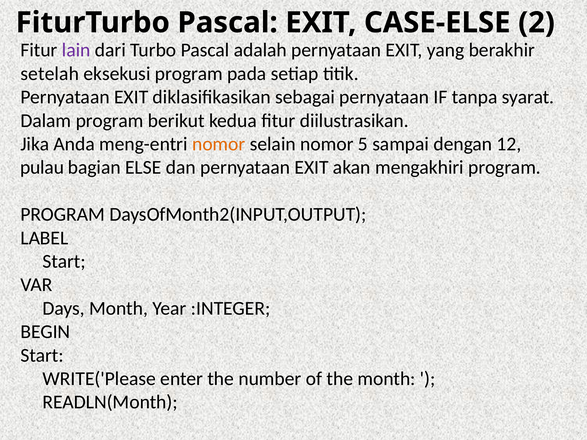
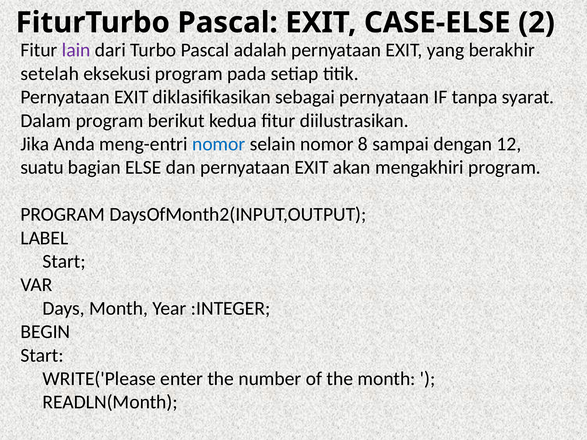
nomor at (219, 144) colour: orange -> blue
5: 5 -> 8
pulau: pulau -> suatu
